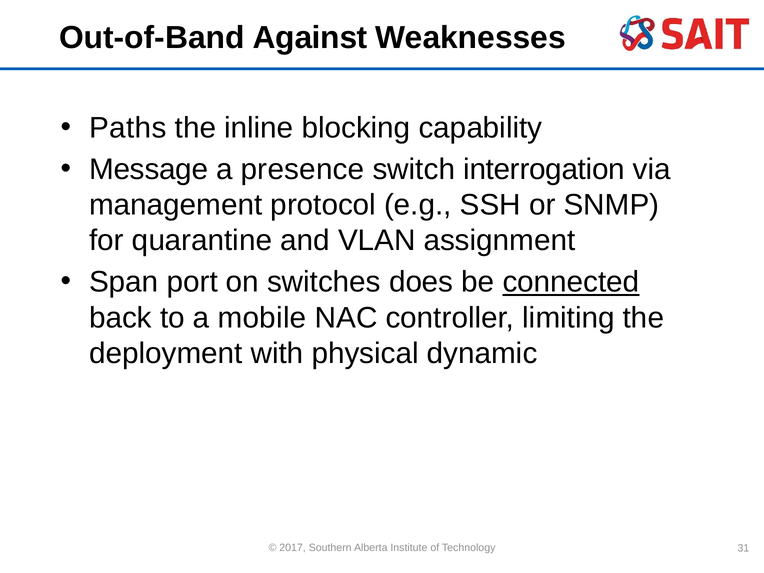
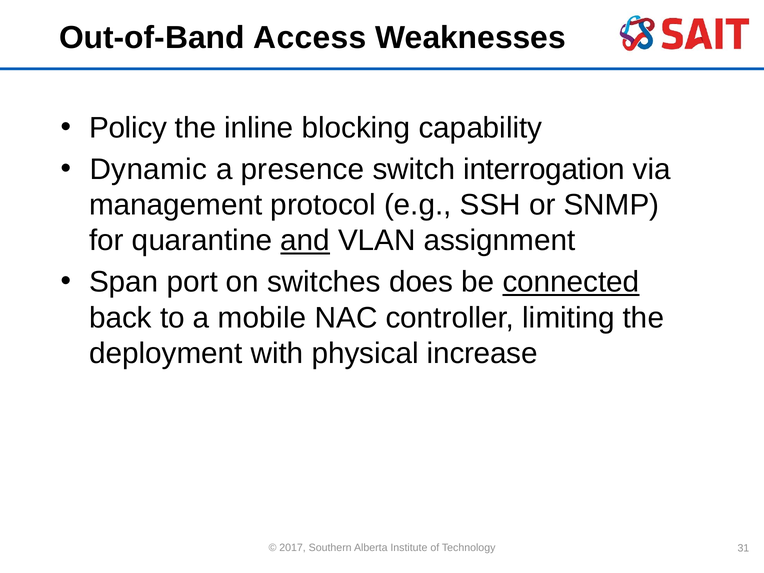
Against: Against -> Access
Paths: Paths -> Policy
Message: Message -> Dynamic
and underline: none -> present
dynamic: dynamic -> increase
